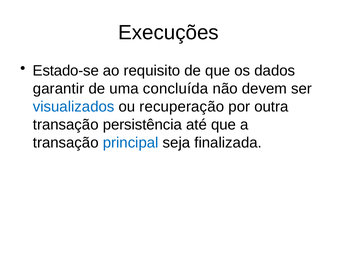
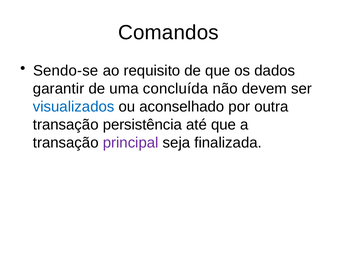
Execuções: Execuções -> Comandos
Estado-se: Estado-se -> Sendo-se
recuperação: recuperação -> aconselhado
principal colour: blue -> purple
